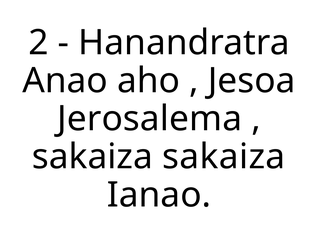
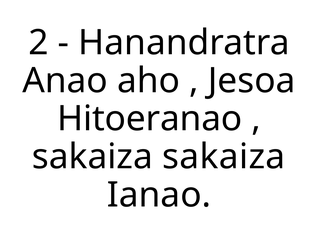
Jerosalema: Jerosalema -> Hitoeranao
